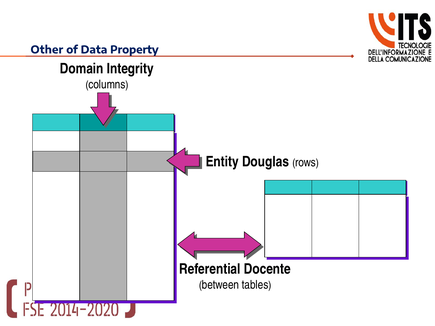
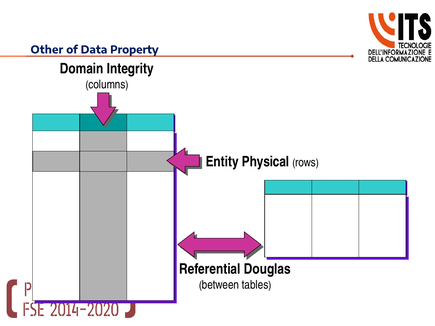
Douglas: Douglas -> Physical
Docente: Docente -> Douglas
